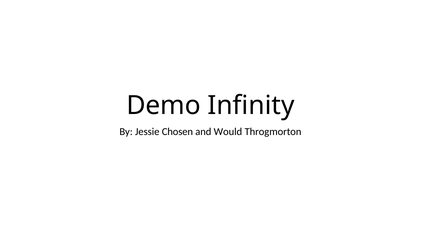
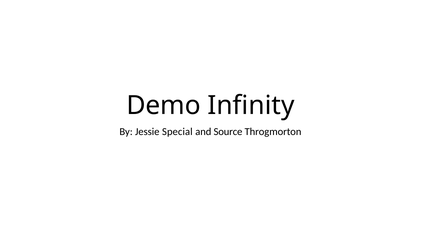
Chosen: Chosen -> Special
Would: Would -> Source
